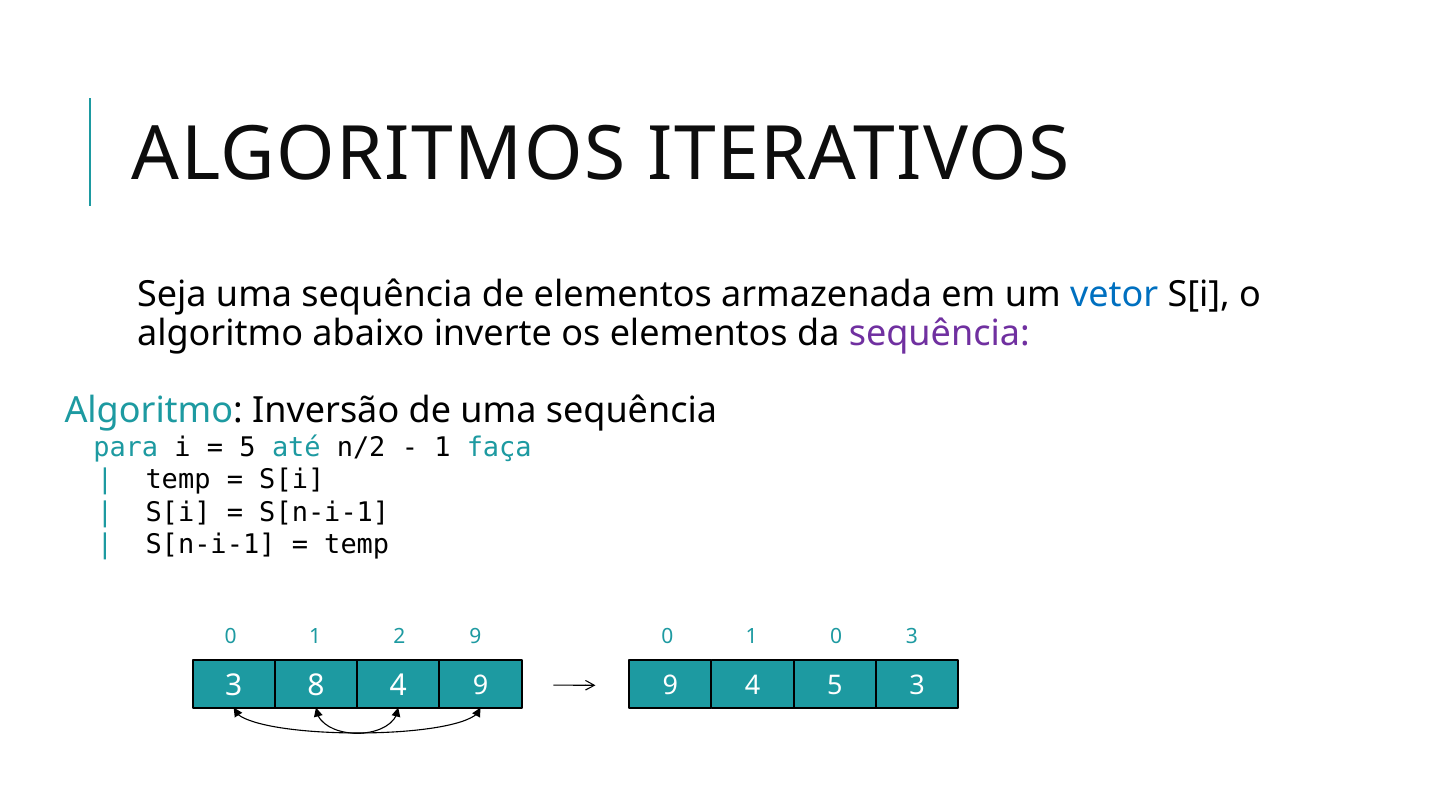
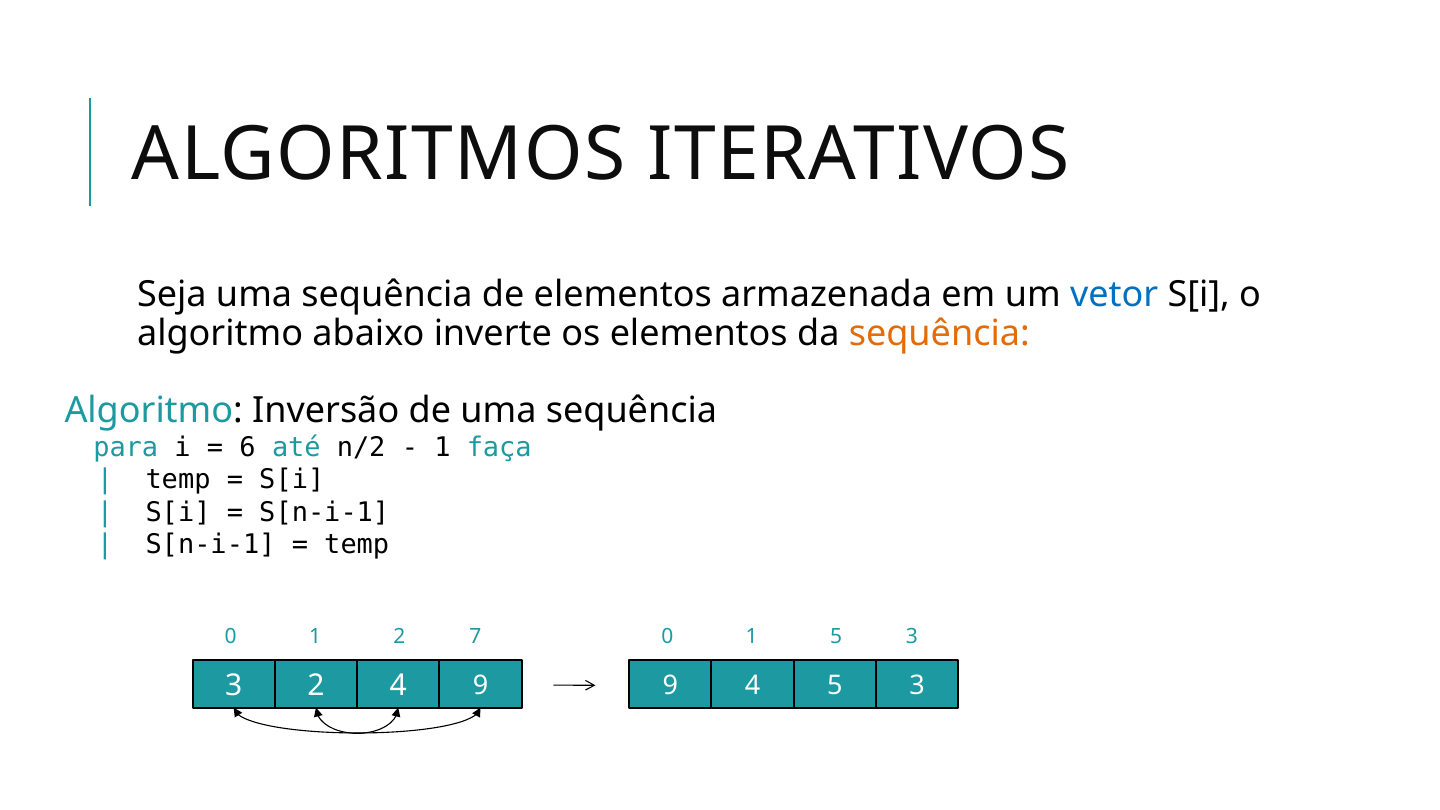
sequência at (939, 333) colour: purple -> orange
5 at (248, 447): 5 -> 6
2 9: 9 -> 7
1 0: 0 -> 5
3 8: 8 -> 2
